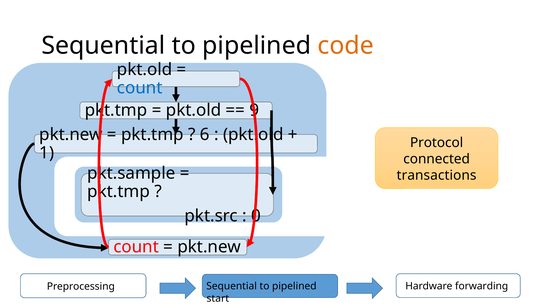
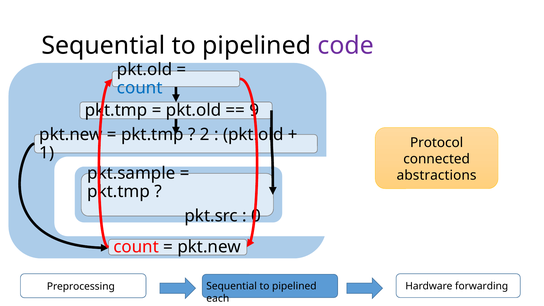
code colour: orange -> purple
6: 6 -> 2
transactions: transactions -> abstractions
start: start -> each
